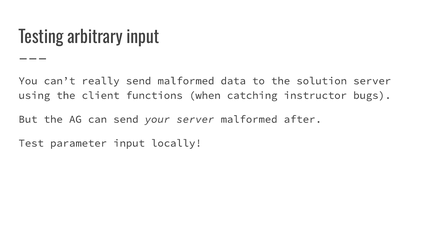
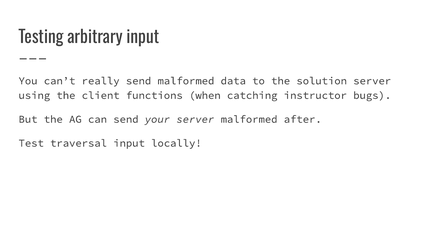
parameter: parameter -> traversal
